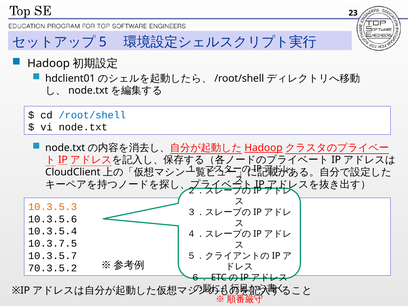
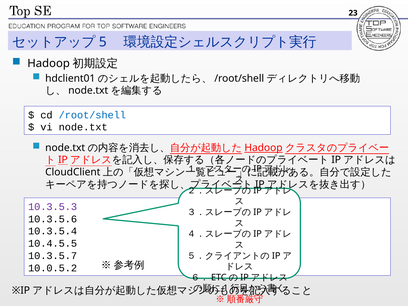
10.3.5.3 colour: orange -> purple
10.3.7.5: 10.3.7.5 -> 10.4.5.5
70.3.5.2: 70.3.5.2 -> 10.0.5.2
